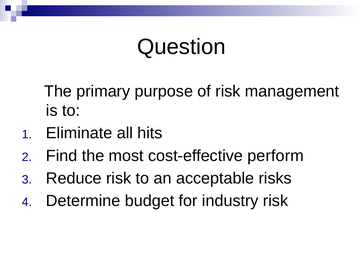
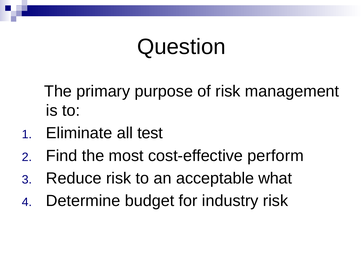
hits: hits -> test
risks: risks -> what
